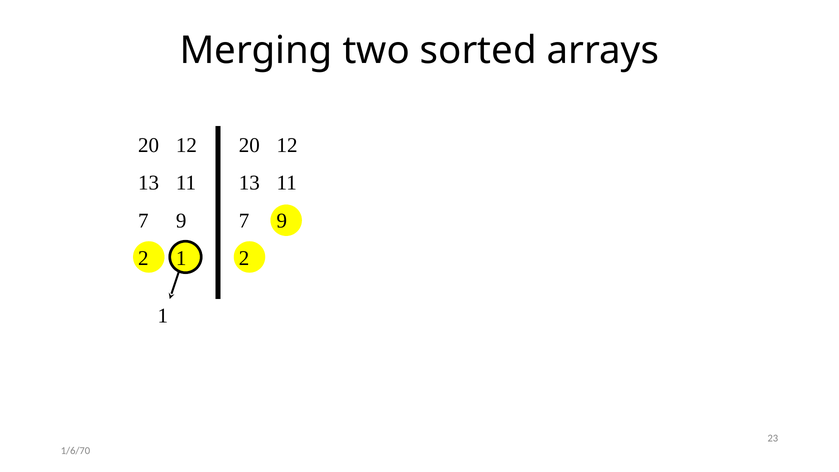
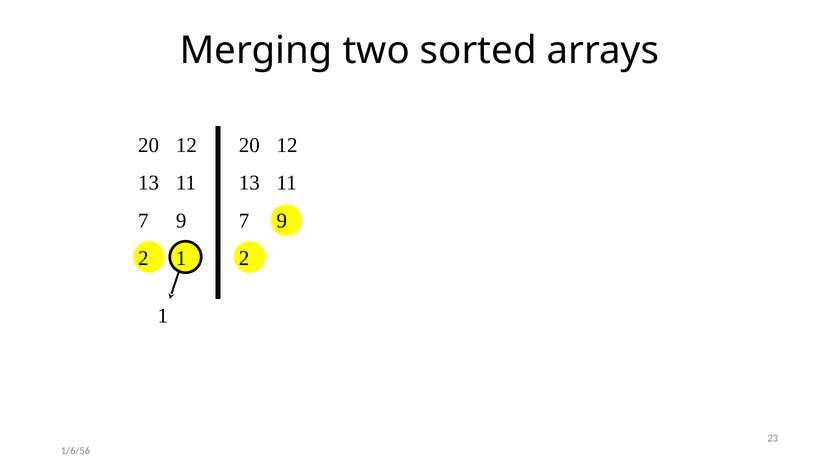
1/6/70: 1/6/70 -> 1/6/56
